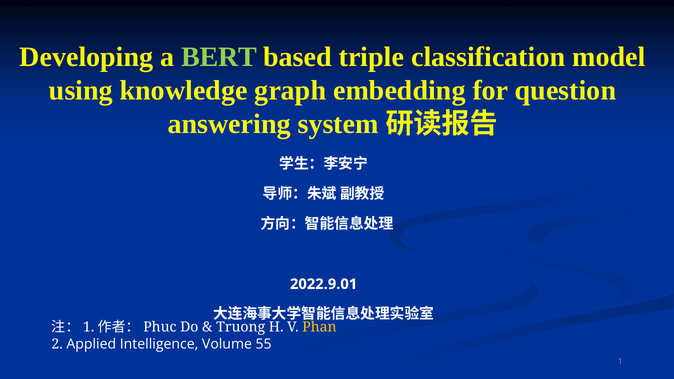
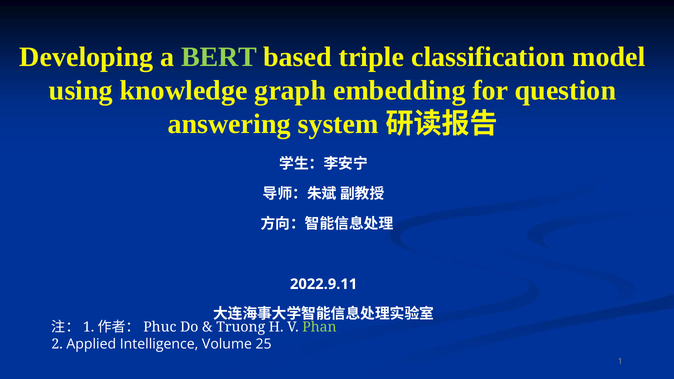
2022.9.01: 2022.9.01 -> 2022.9.11
Phan colour: yellow -> light green
55: 55 -> 25
